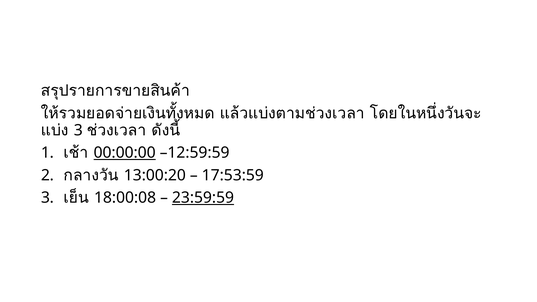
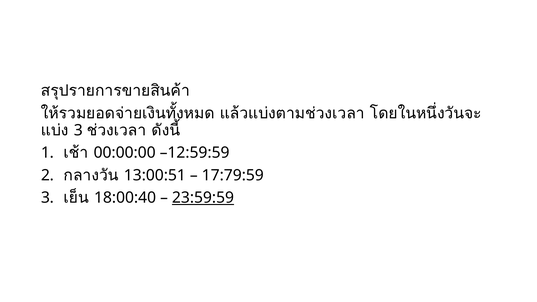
00:00:00 underline: present -> none
13:00:20: 13:00:20 -> 13:00:51
17:53:59: 17:53:59 -> 17:79:59
18:00:08: 18:00:08 -> 18:00:40
